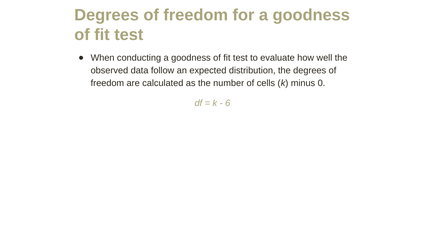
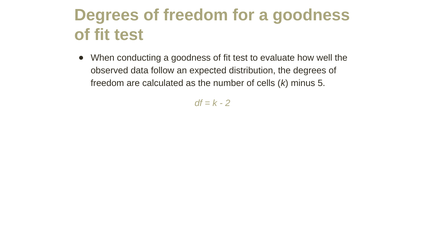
0: 0 -> 5
6: 6 -> 2
